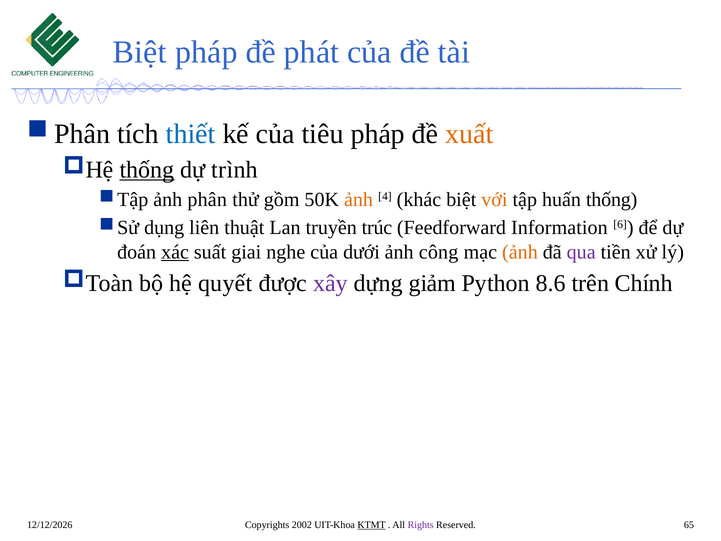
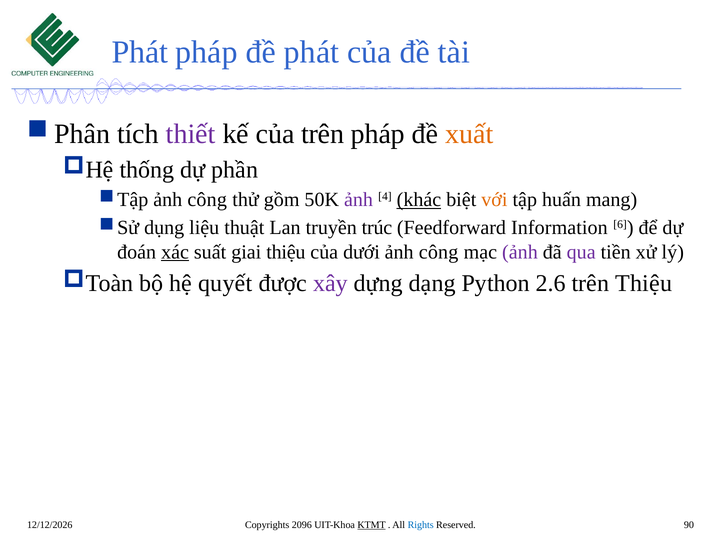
Biệt at (140, 52): Biệt -> Phát
thiết colour: blue -> purple
của tiêu: tiêu -> trên
thống at (147, 170) underline: present -> none
trình: trình -> phần
phân at (207, 200): phân -> công
ảnh at (359, 200) colour: orange -> purple
khác underline: none -> present
huấn thống: thống -> mang
liên: liên -> liệu
giai nghe: nghe -> thiệu
ảnh at (520, 252) colour: orange -> purple
giảm: giảm -> dạng
8.6: 8.6 -> 2.6
trên Chính: Chính -> Thiệu
2002: 2002 -> 2096
Rights colour: purple -> blue
65: 65 -> 90
